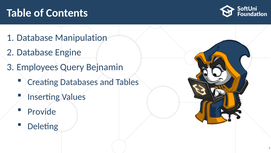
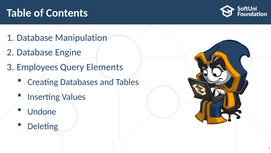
Bejnamin: Bejnamin -> Elements
Provide: Provide -> Undone
